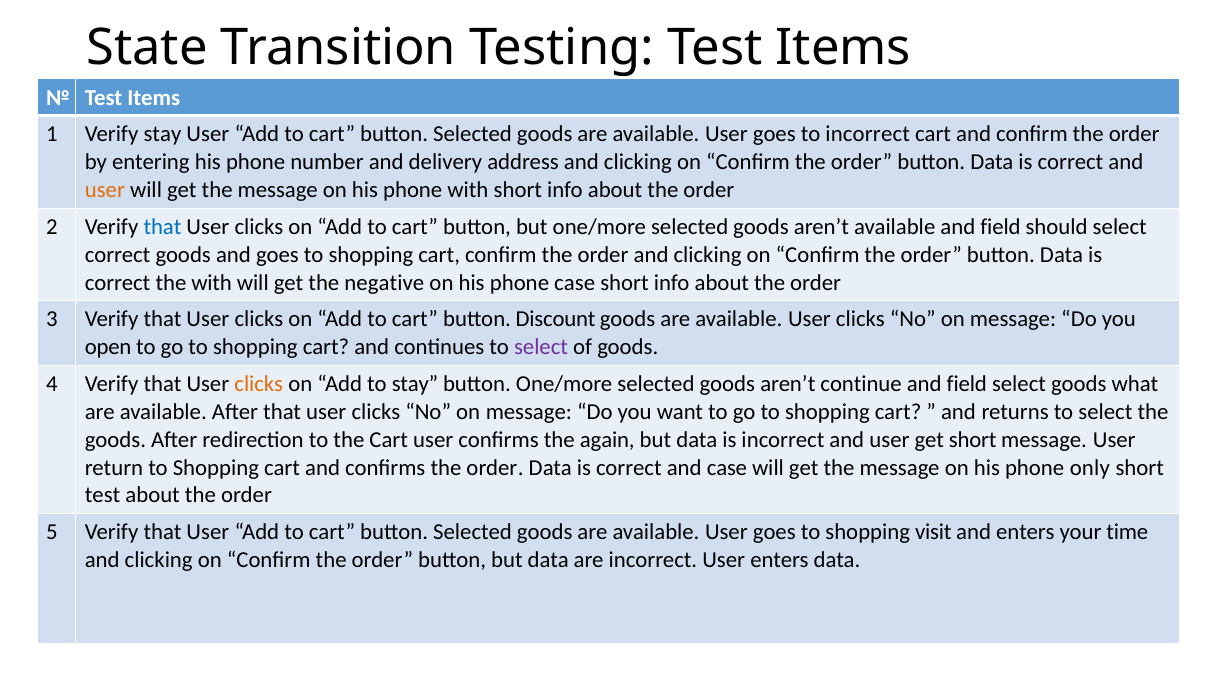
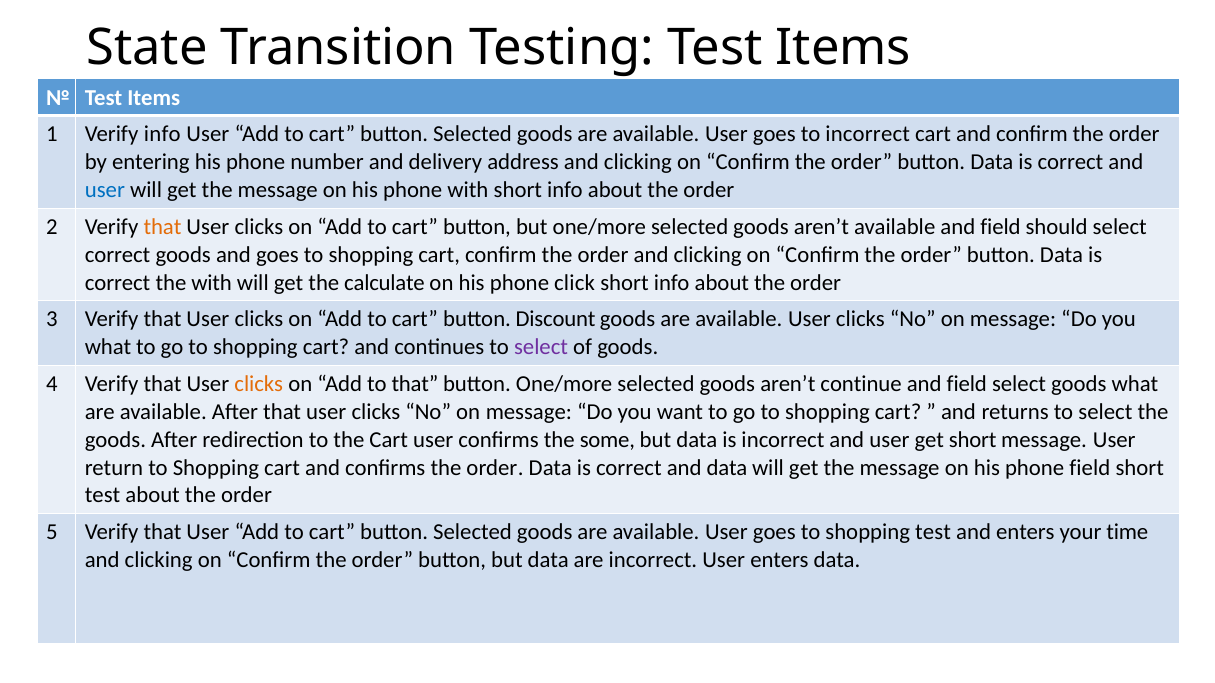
Verify stay: stay -> info
user at (105, 190) colour: orange -> blue
that at (162, 227) colour: blue -> orange
negative: negative -> calculate
phone case: case -> click
open at (108, 347): open -> what
to stay: stay -> that
again: again -> some
and case: case -> data
phone only: only -> field
shopping visit: visit -> test
